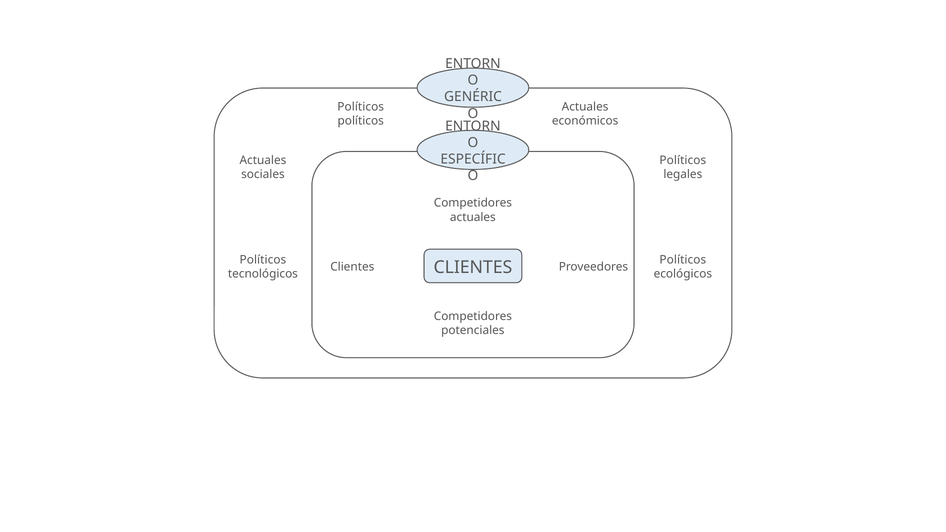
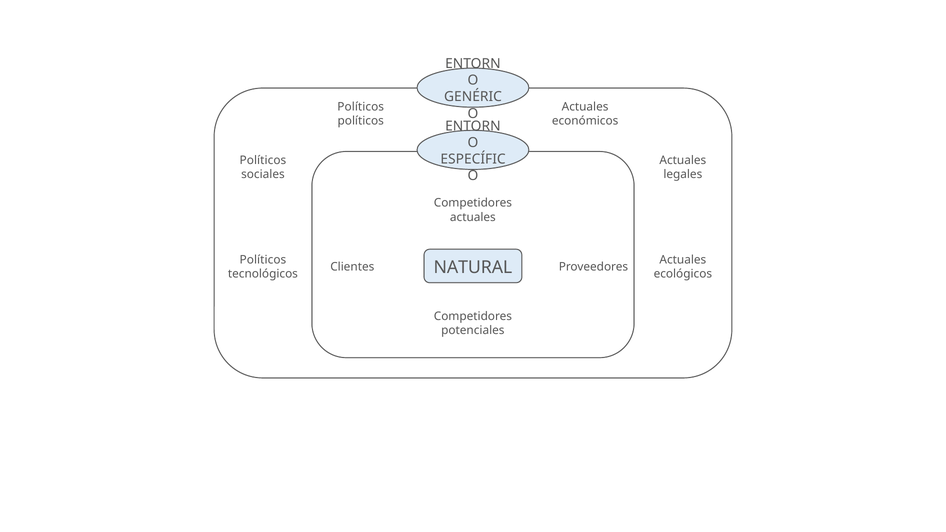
Actuales at (263, 160): Actuales -> Políticos
Políticos at (683, 160): Políticos -> Actuales
Políticos at (683, 260): Políticos -> Actuales
CLIENTES at (473, 267): CLIENTES -> NATURAL
